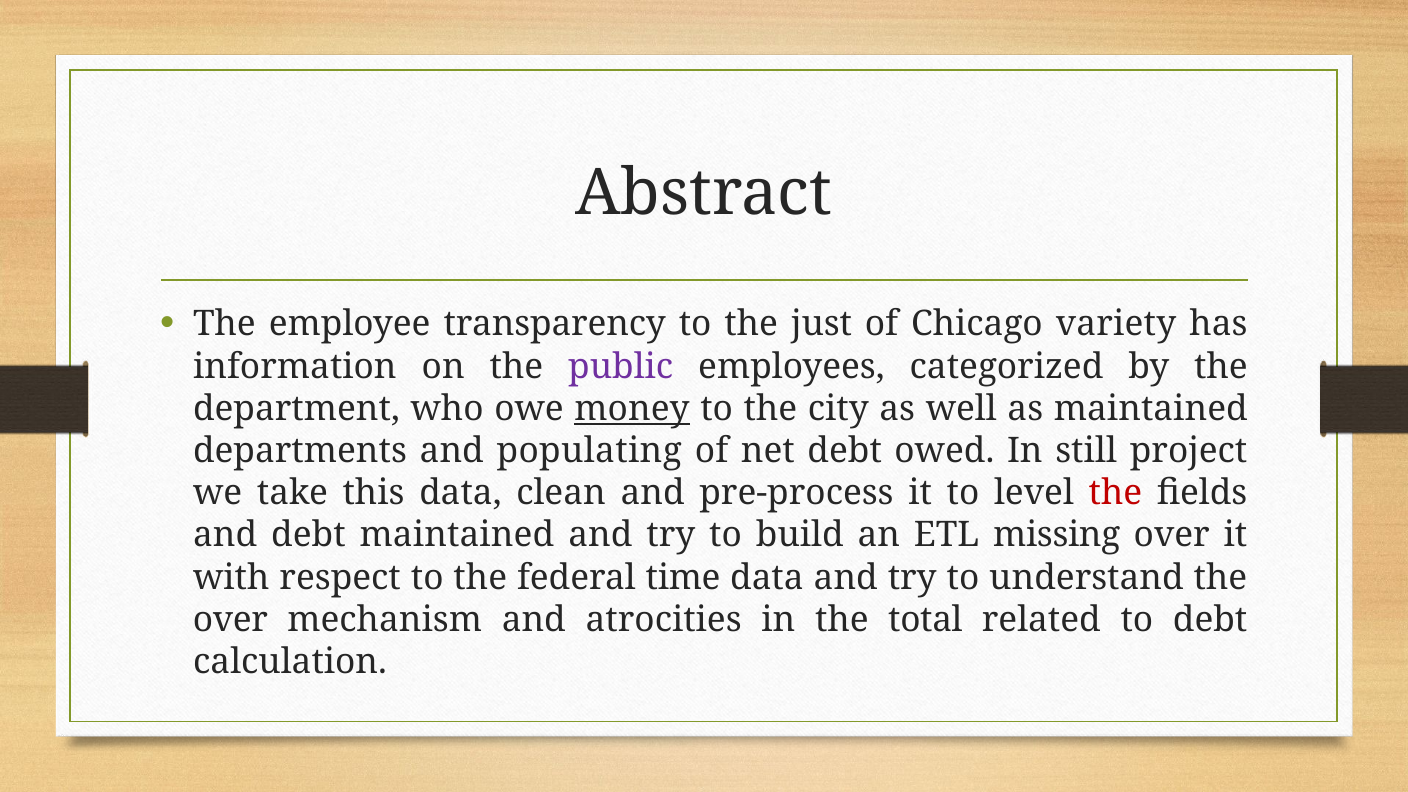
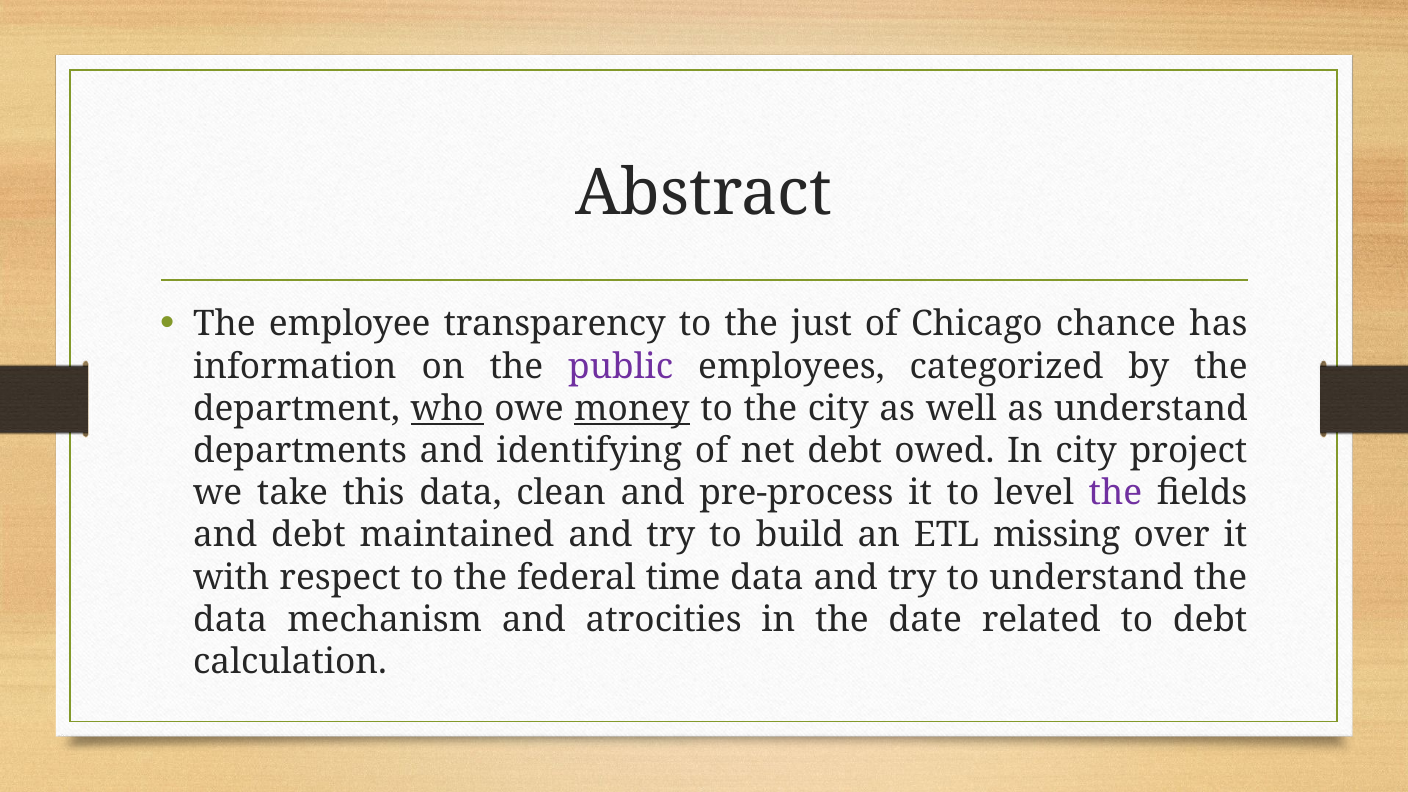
variety: variety -> chance
who underline: none -> present
as maintained: maintained -> understand
populating: populating -> identifying
In still: still -> city
the at (1115, 493) colour: red -> purple
over at (230, 620): over -> data
total: total -> date
